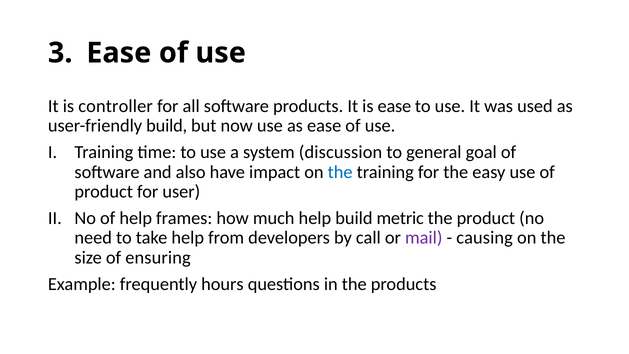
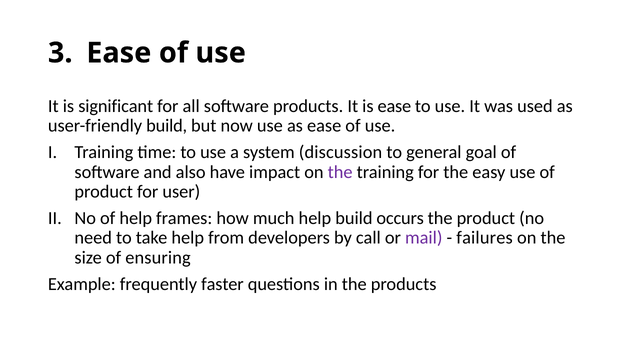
controller: controller -> significant
the at (340, 172) colour: blue -> purple
metric: metric -> occurs
causing: causing -> failures
hours: hours -> faster
